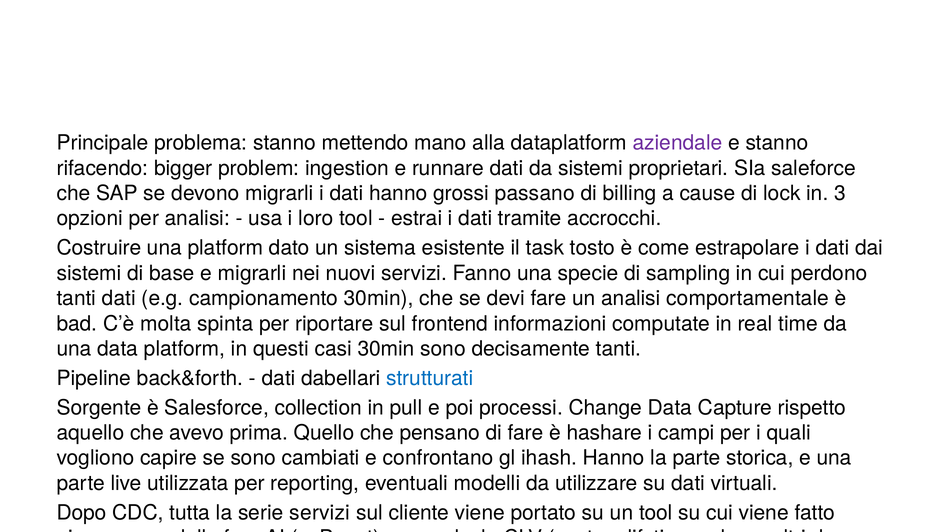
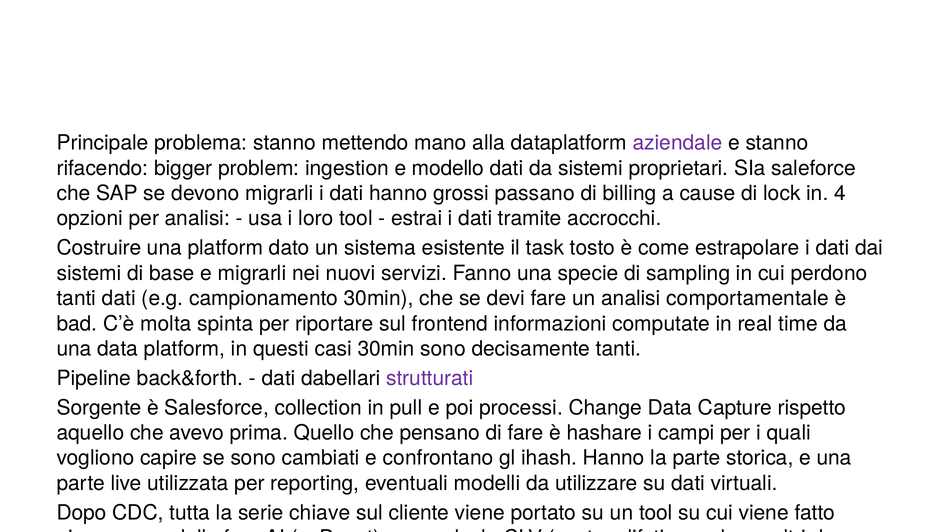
e runnare: runnare -> modello
3: 3 -> 4
strutturati colour: blue -> purple
serie servizi: servizi -> chiave
